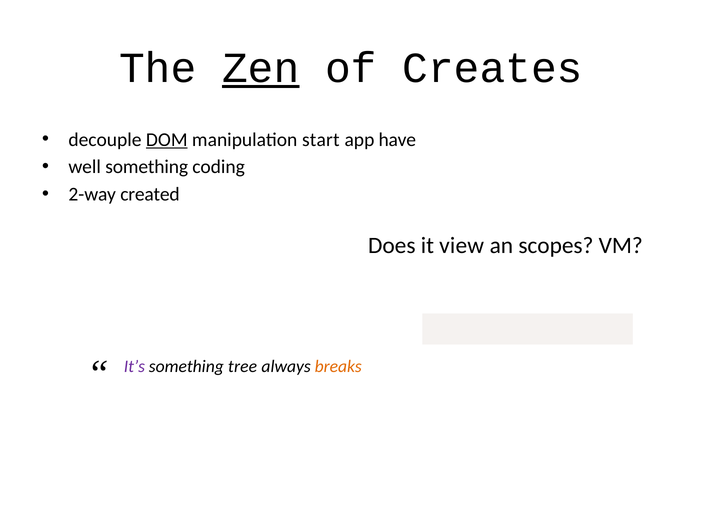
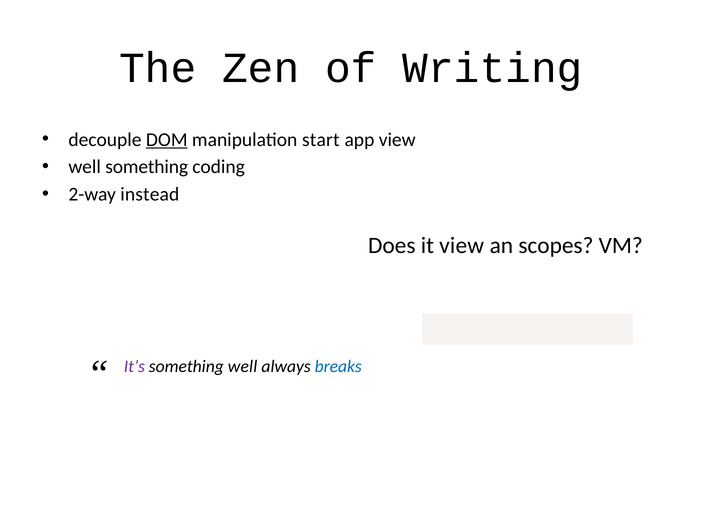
Zen underline: present -> none
Creates: Creates -> Writing
app have: have -> view
created: created -> instead
something tree: tree -> well
breaks colour: orange -> blue
